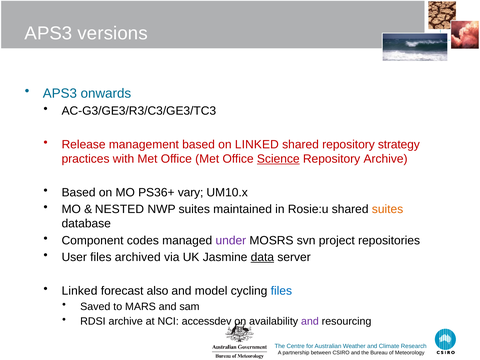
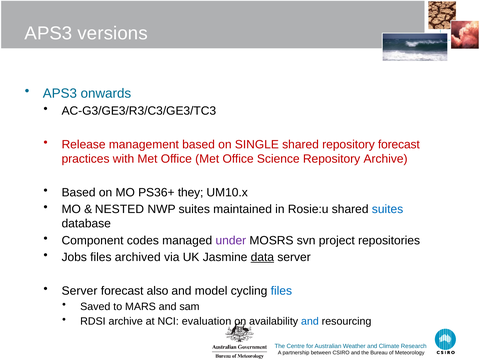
on LINKED: LINKED -> SINGLE
repository strategy: strategy -> forecast
Science underline: present -> none
vary: vary -> they
suites at (388, 209) colour: orange -> blue
User: User -> Jobs
Linked at (80, 291): Linked -> Server
accessdev: accessdev -> evaluation
and at (310, 321) colour: purple -> blue
